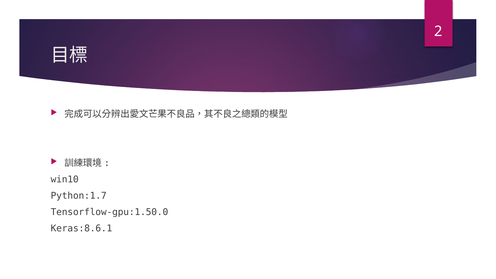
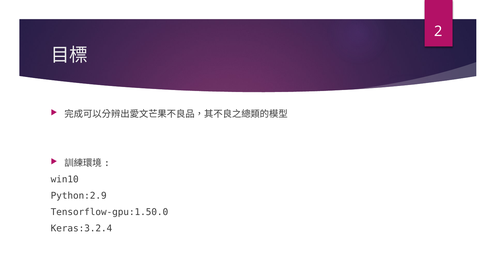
Python:1.7: Python:1.7 -> Python:2.9
Keras:8.6.1: Keras:8.6.1 -> Keras:3.2.4
